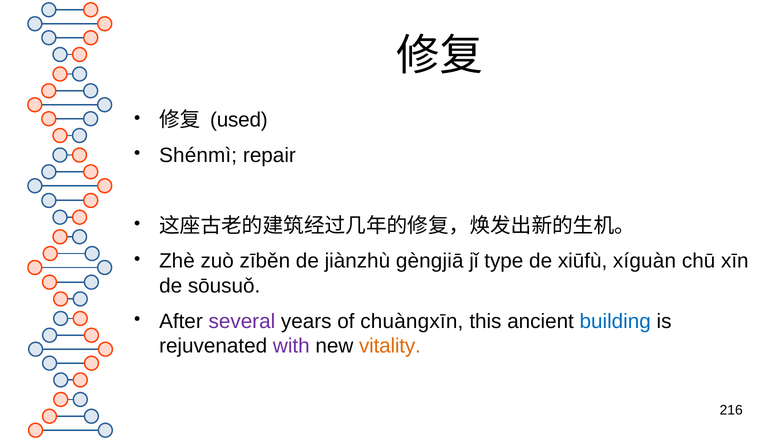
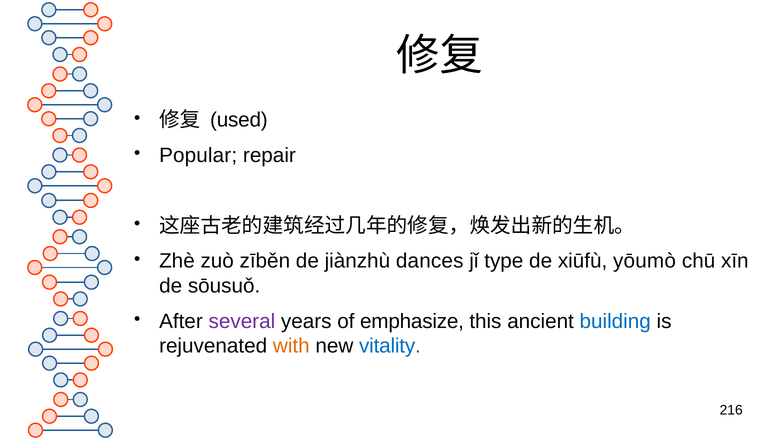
Shénmì: Shénmì -> Popular
gèngjiā: gèngjiā -> dances
xíguàn: xíguàn -> yōumò
chuàngxīn: chuàngxīn -> emphasize
with colour: purple -> orange
vitality colour: orange -> blue
